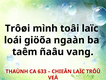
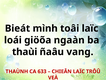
Trôøi: Trôøi -> Bieát
taêm: taêm -> thaùi
